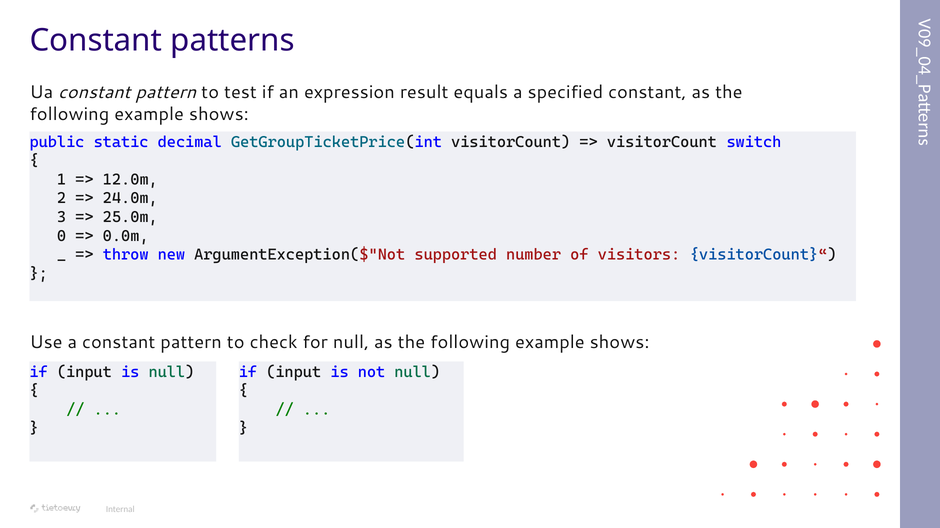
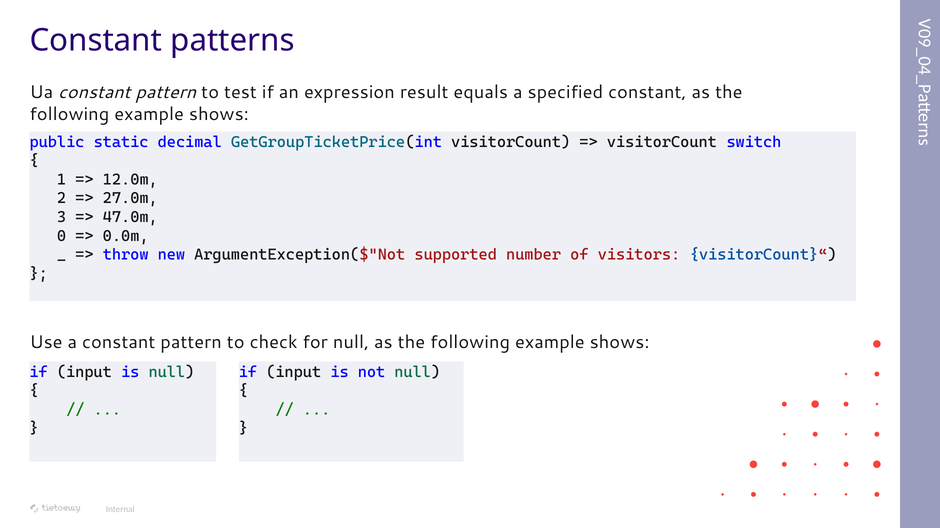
24.0m: 24.0m -> 27.0m
25.0m: 25.0m -> 47.0m
